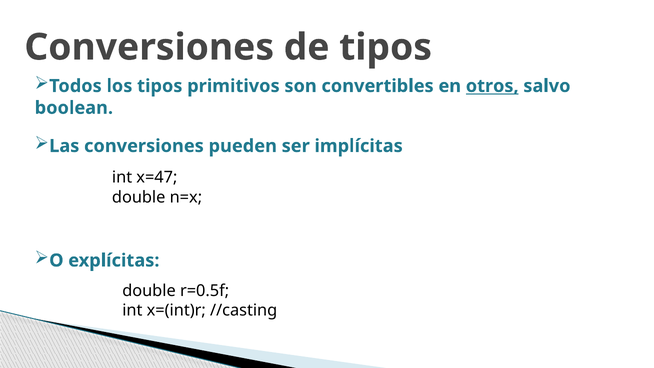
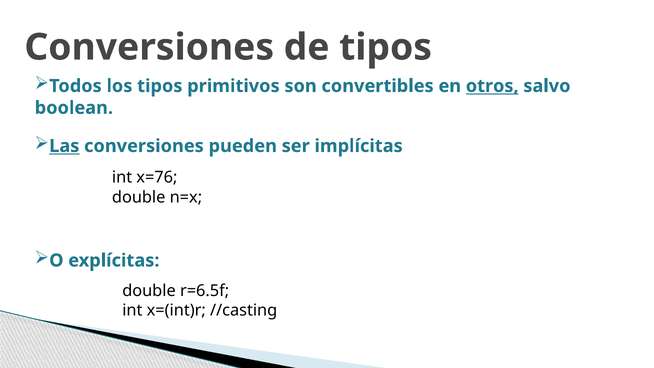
Las underline: none -> present
x=47: x=47 -> x=76
r=0.5f: r=0.5f -> r=6.5f
